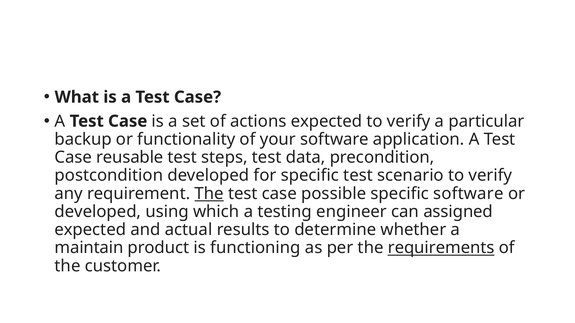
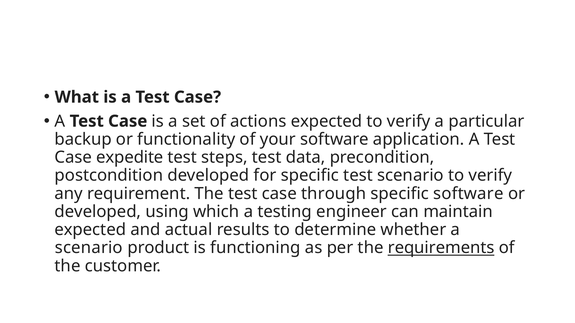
reusable: reusable -> expedite
The at (209, 194) underline: present -> none
possible: possible -> through
assigned: assigned -> maintain
maintain at (89, 248): maintain -> scenario
